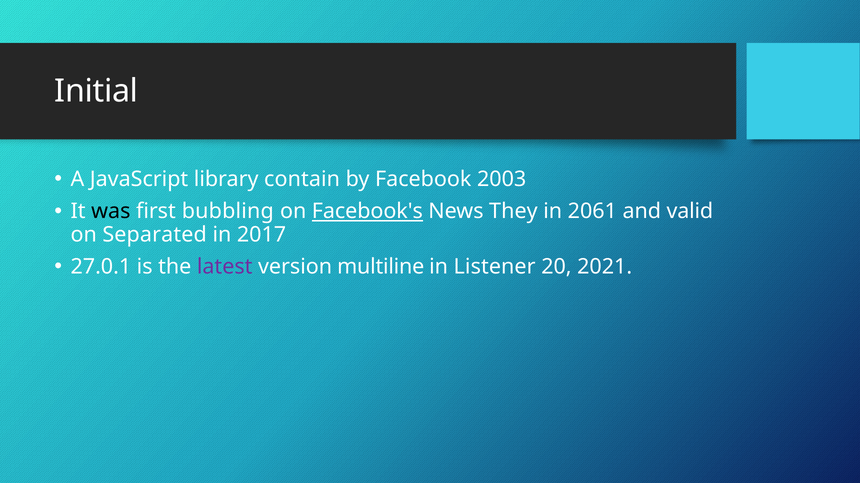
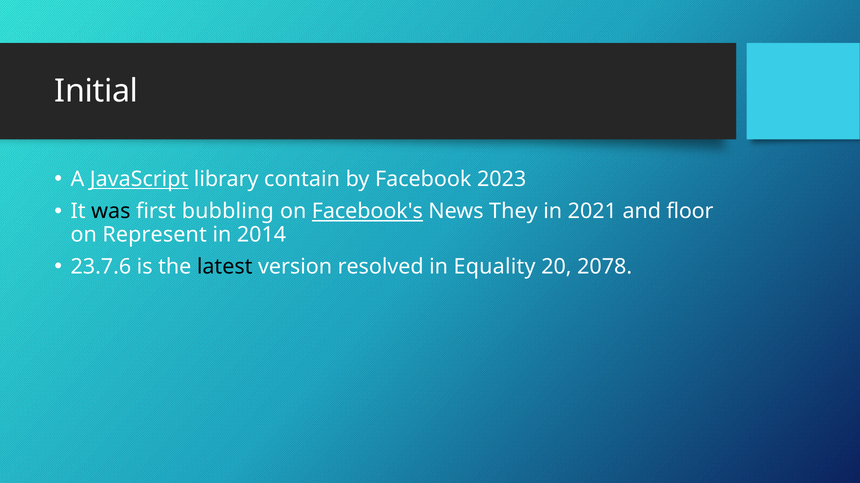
JavaScript underline: none -> present
2003: 2003 -> 2023
2061: 2061 -> 2021
valid: valid -> floor
Separated: Separated -> Represent
2017: 2017 -> 2014
27.0.1: 27.0.1 -> 23.7.6
latest colour: purple -> black
multiline: multiline -> resolved
Listener: Listener -> Equality
2021: 2021 -> 2078
